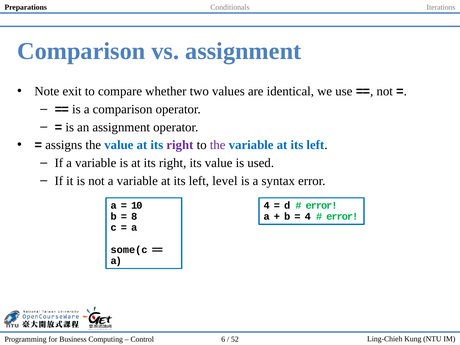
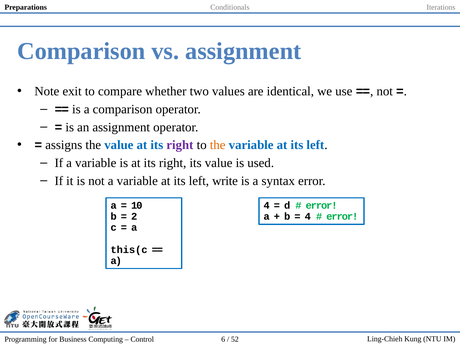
the at (218, 145) colour: purple -> orange
level: level -> write
8: 8 -> 2
some(c: some(c -> this(c
